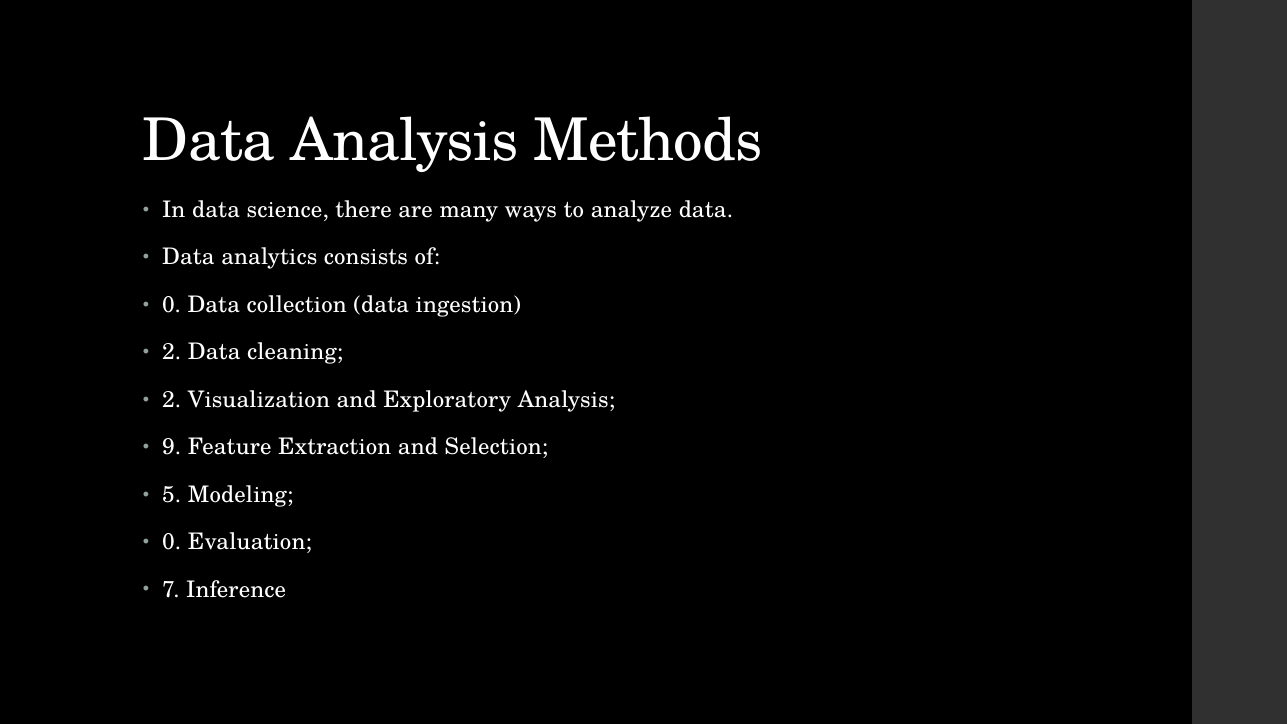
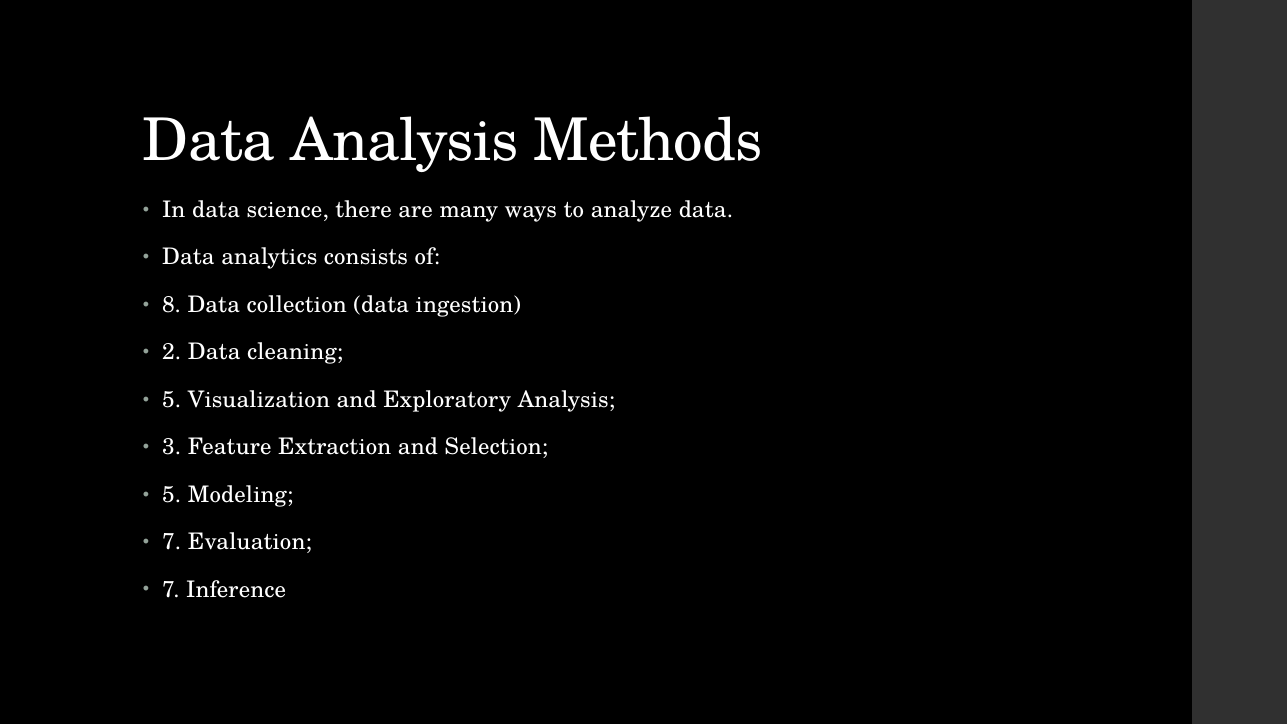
0 at (172, 305): 0 -> 8
2 at (172, 400): 2 -> 5
9: 9 -> 3
0 at (172, 542): 0 -> 7
